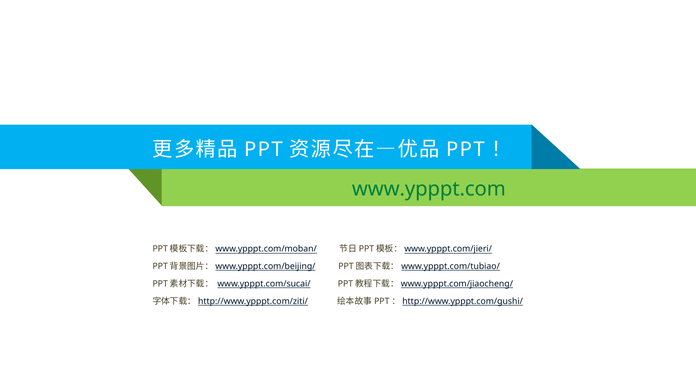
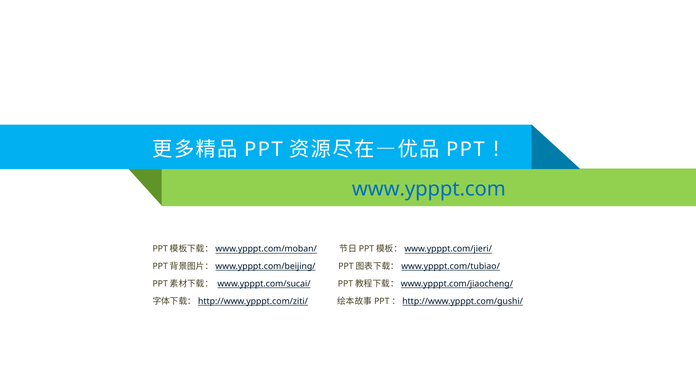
www.ypppt.com colour: green -> blue
